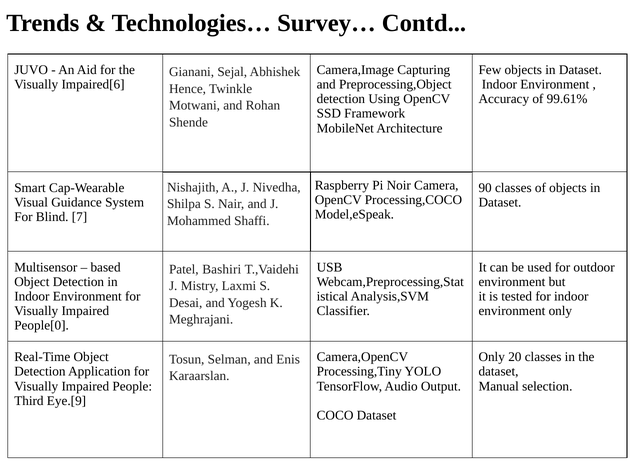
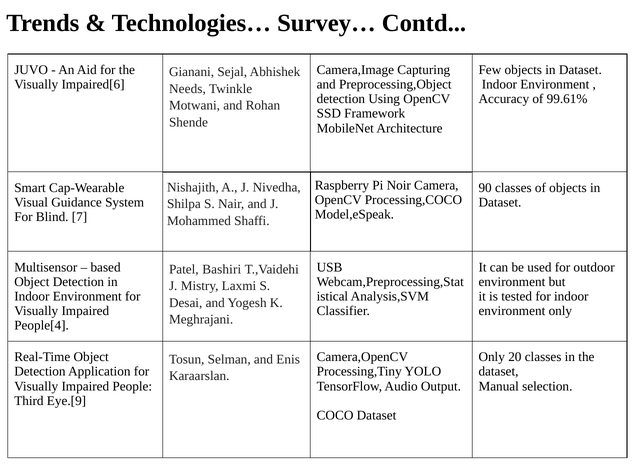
Hence: Hence -> Needs
People[0: People[0 -> People[4
